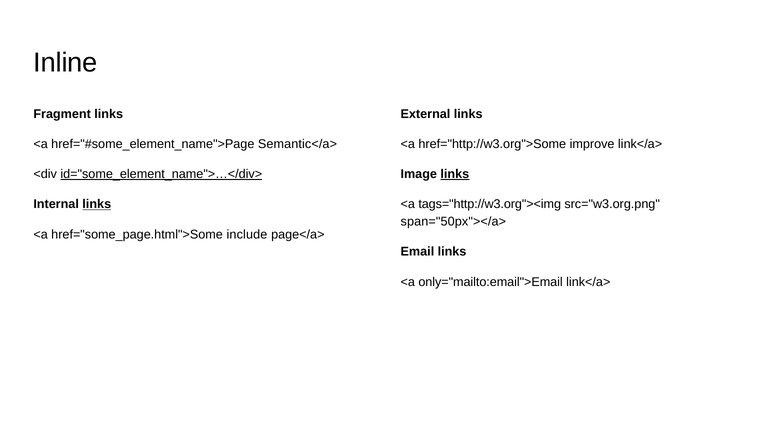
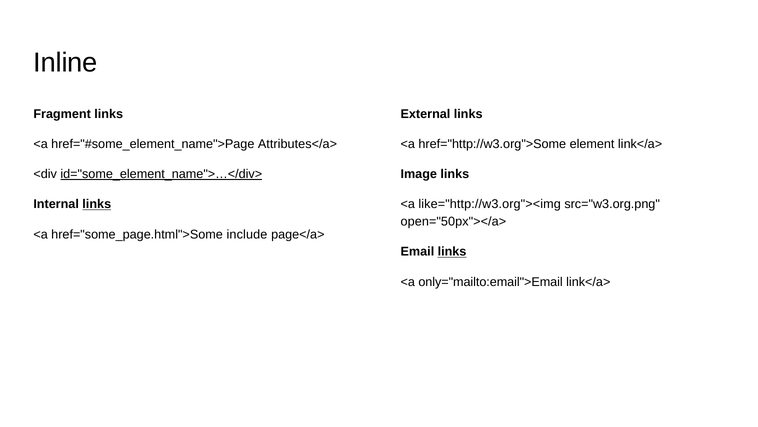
Semantic</a>: Semantic</a> -> Attributes</a>
improve: improve -> element
links at (455, 174) underline: present -> none
tags="http://w3.org"><img: tags="http://w3.org"><img -> like="http://w3.org"><img
span="50px"></a>: span="50px"></a> -> open="50px"></a>
links at (452, 251) underline: none -> present
